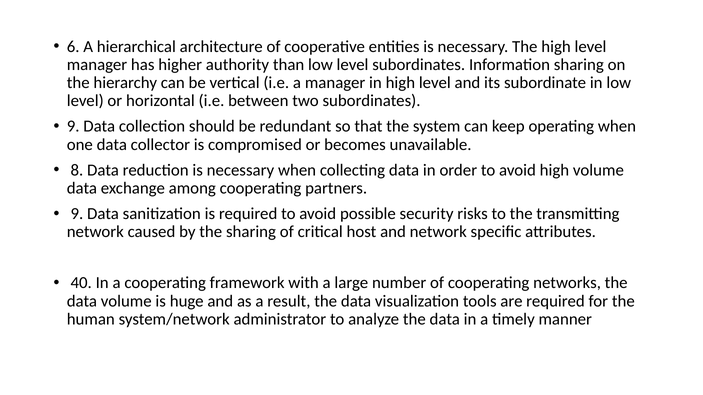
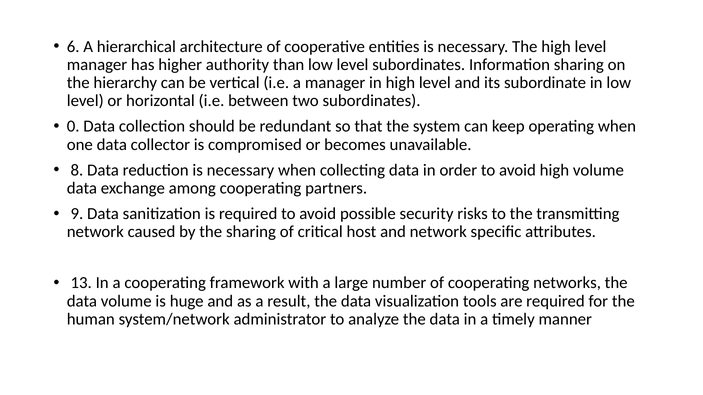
9 at (73, 127): 9 -> 0
40: 40 -> 13
